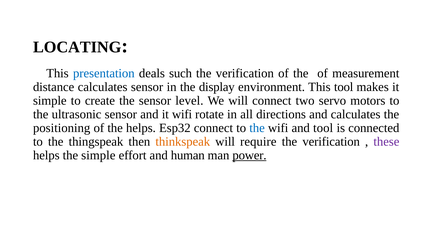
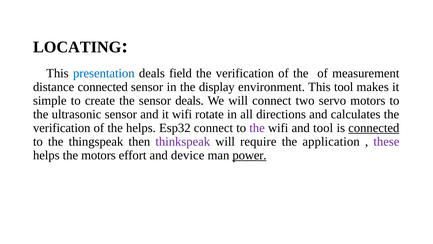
such: such -> field
distance calculates: calculates -> connected
sensor level: level -> deals
positioning at (62, 128): positioning -> verification
the at (257, 128) colour: blue -> purple
connected at (374, 128) underline: none -> present
thinkspeak colour: orange -> purple
verification at (331, 141): verification -> application
the simple: simple -> motors
human: human -> device
